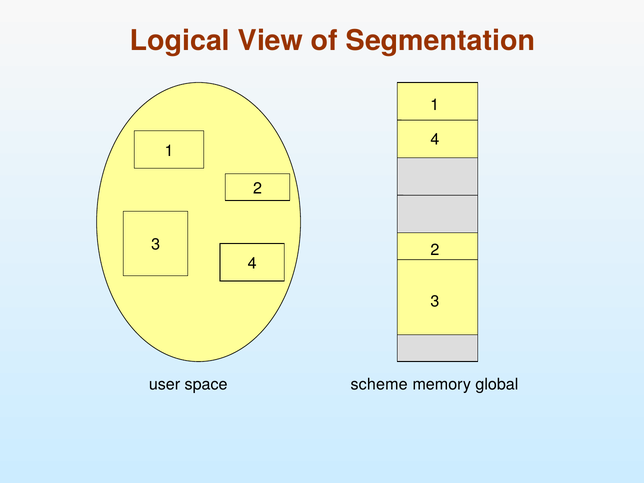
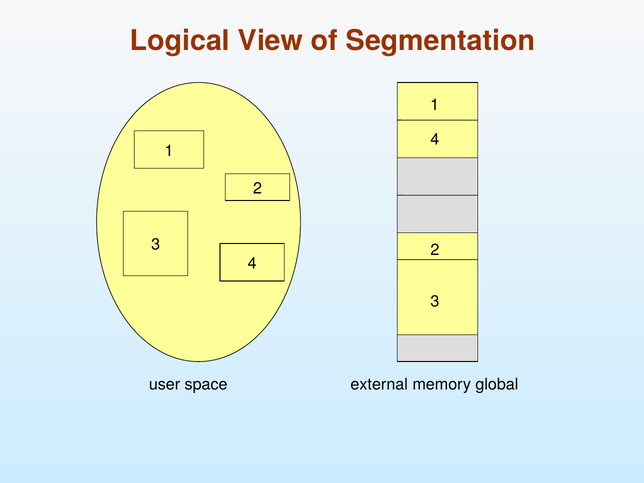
scheme: scheme -> external
